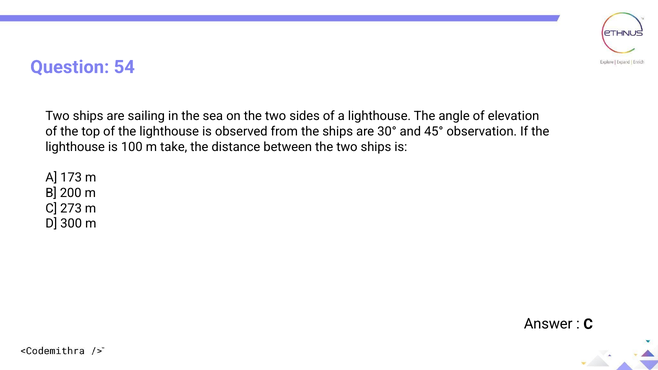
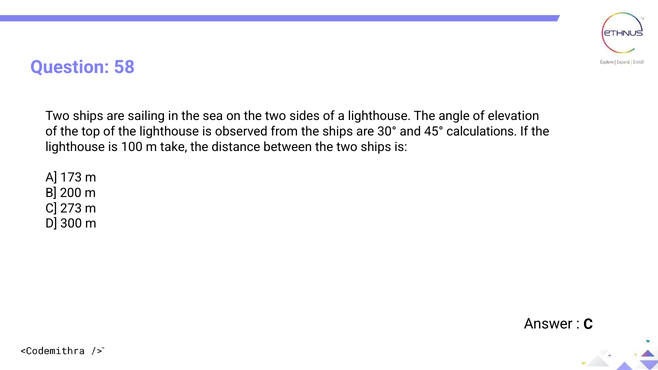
54: 54 -> 58
observation: observation -> calculations
